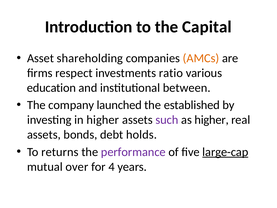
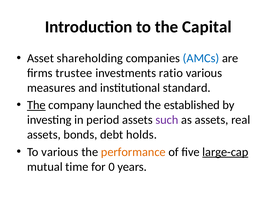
AMCs colour: orange -> blue
respect: respect -> trustee
education: education -> measures
between: between -> standard
The at (36, 105) underline: none -> present
in higher: higher -> period
as higher: higher -> assets
To returns: returns -> various
performance colour: purple -> orange
over: over -> time
4: 4 -> 0
